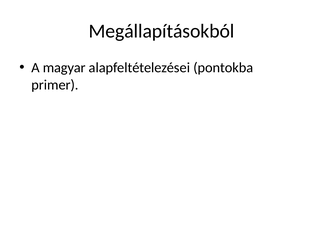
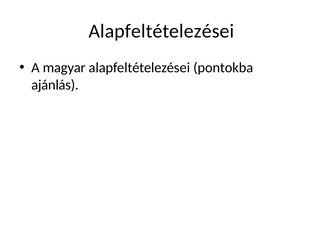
Megállapításokból at (161, 31): Megállapításokból -> Alapfeltételezései
primer: primer -> ajánlás
